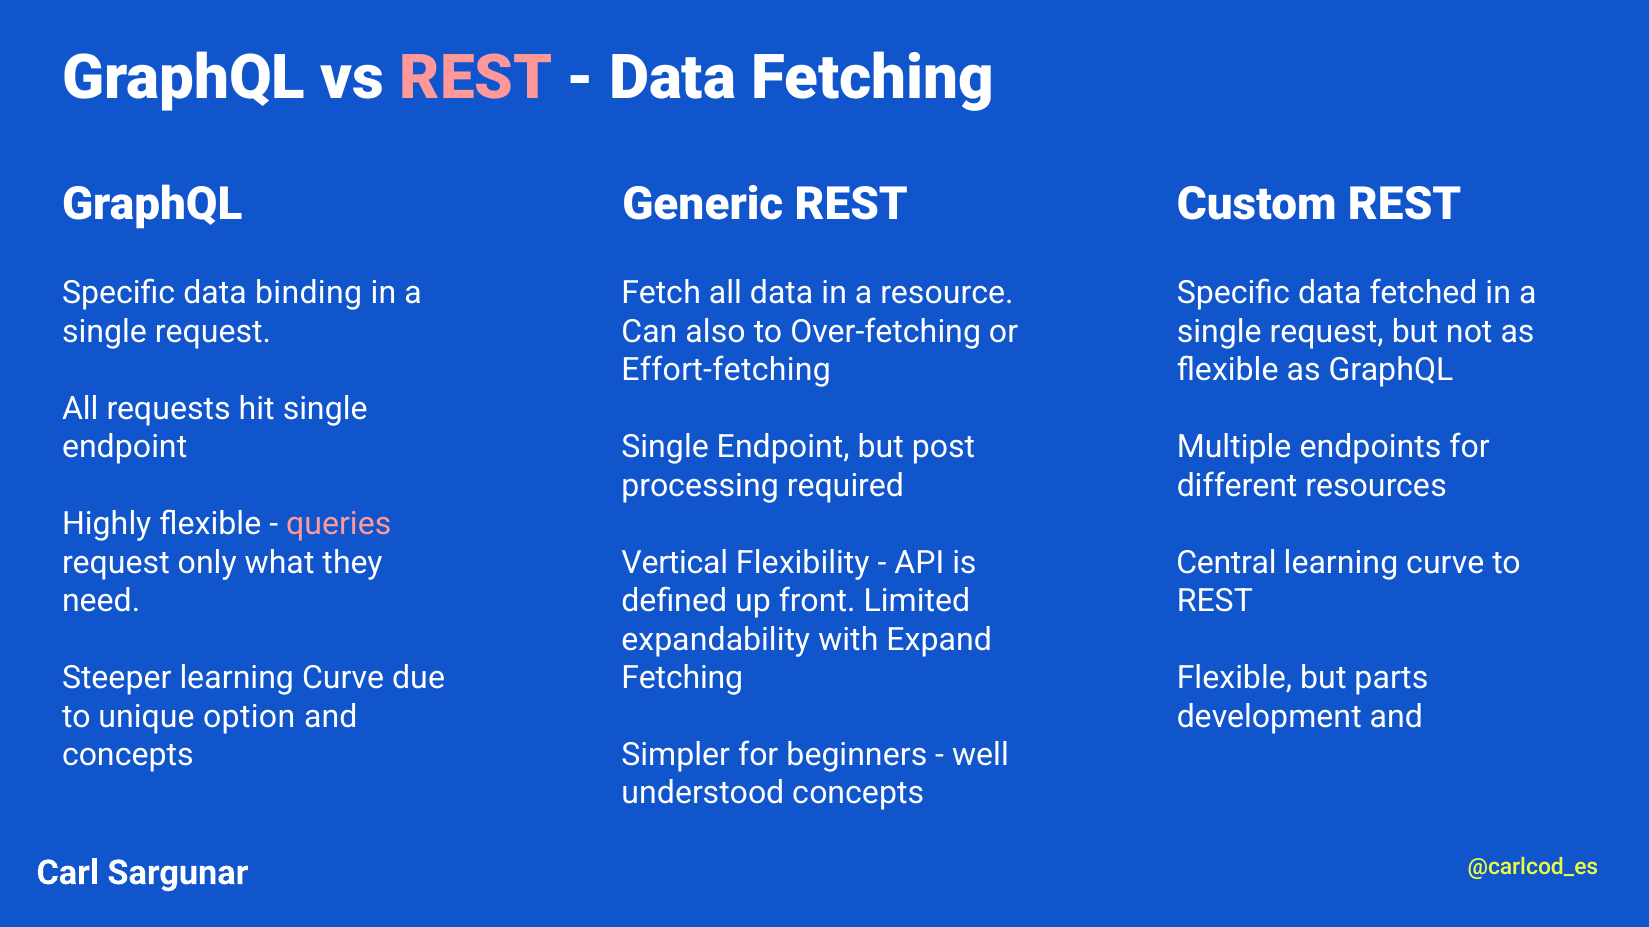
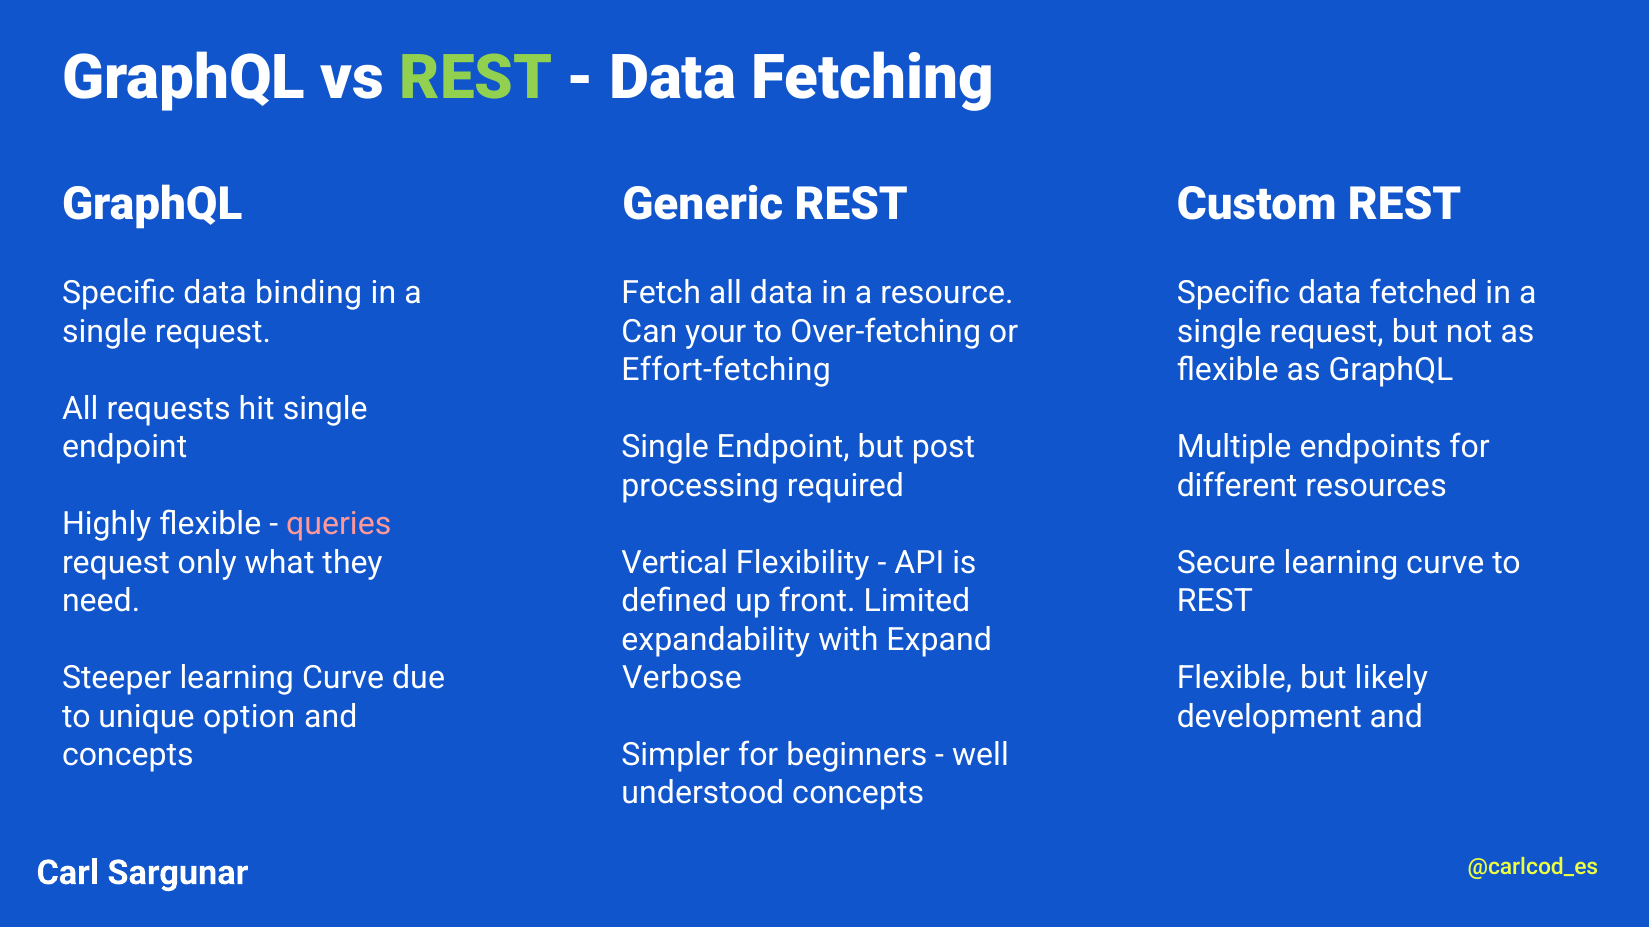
REST at (476, 78) colour: pink -> light green
also: also -> your
Central: Central -> Secure
Fetching at (682, 678): Fetching -> Verbose
parts: parts -> likely
